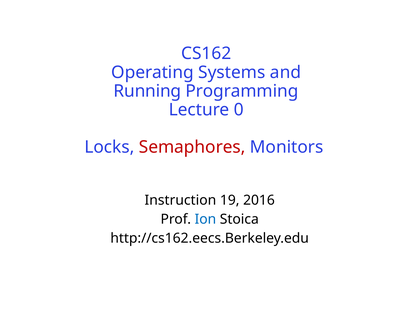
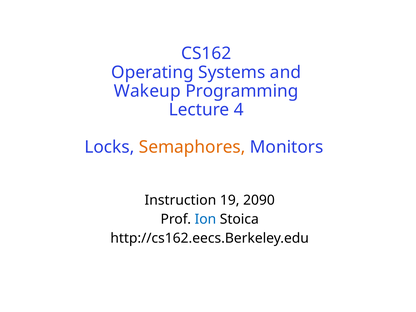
Running: Running -> Wakeup
0: 0 -> 4
Semaphores colour: red -> orange
2016: 2016 -> 2090
